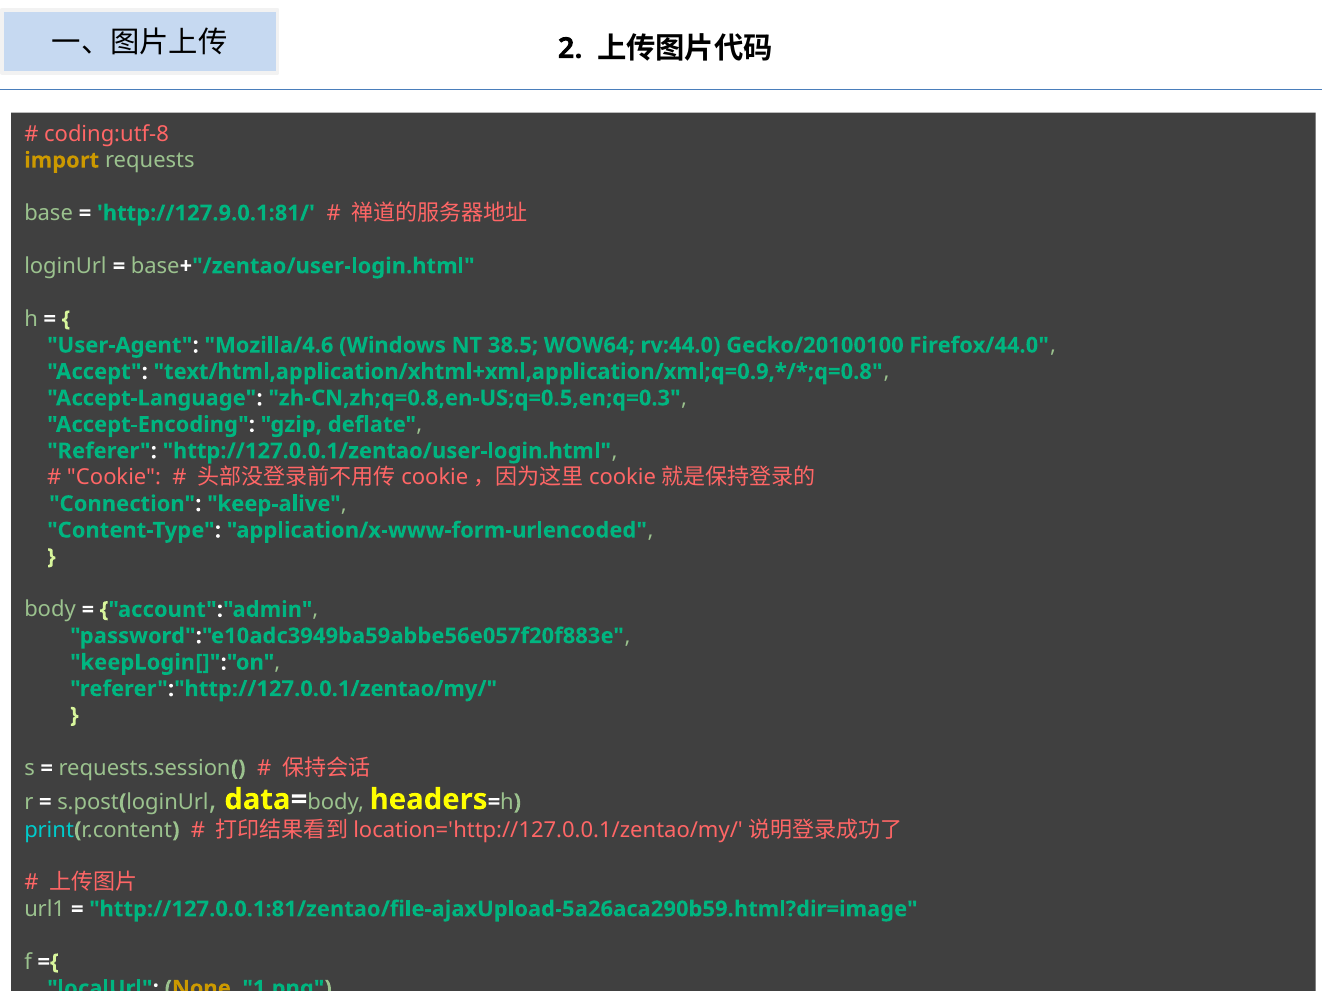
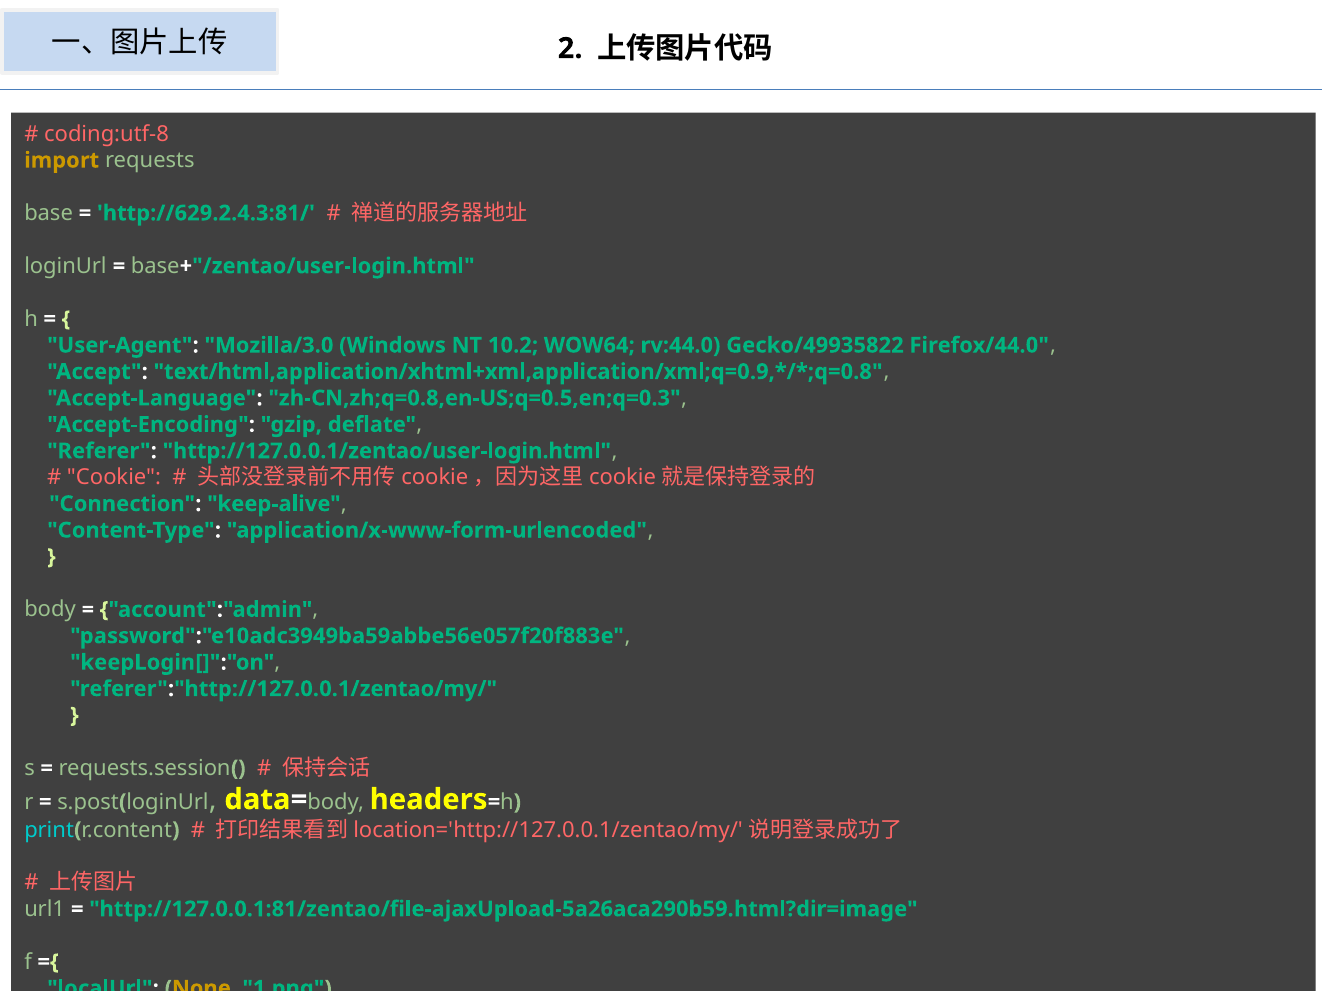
http://127.9.0.1:81/: http://127.9.0.1:81/ -> http://629.2.4.3:81/
Mozilla/4.6: Mozilla/4.6 -> Mozilla/3.0
38.5: 38.5 -> 10.2
Gecko/20100100: Gecko/20100100 -> Gecko/49935822
